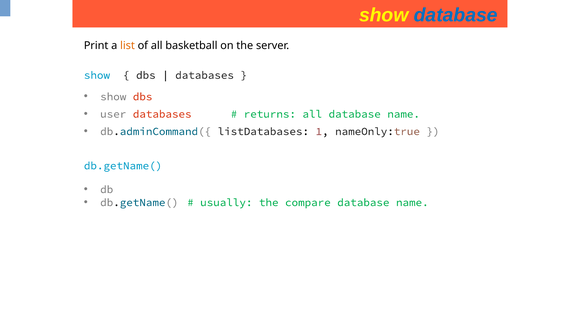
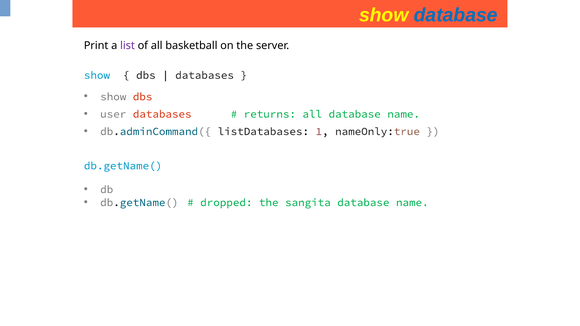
list colour: orange -> purple
usually: usually -> dropped
compare: compare -> sangita
